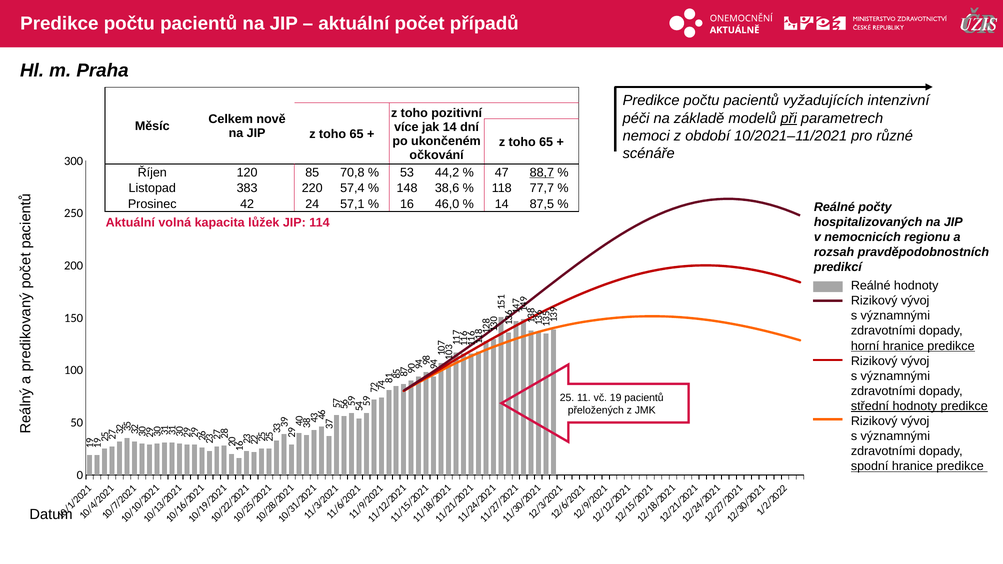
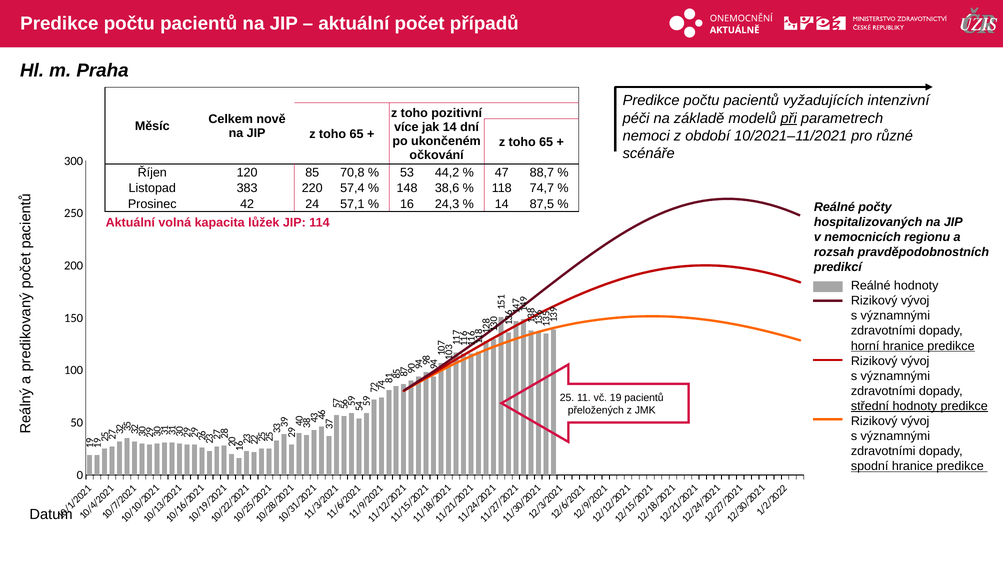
88,7 underline: present -> none
77,7: 77,7 -> 74,7
46,0: 46,0 -> 24,3
